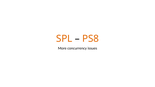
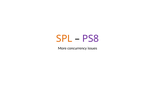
PS8 colour: orange -> purple
